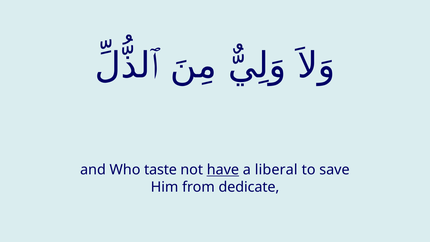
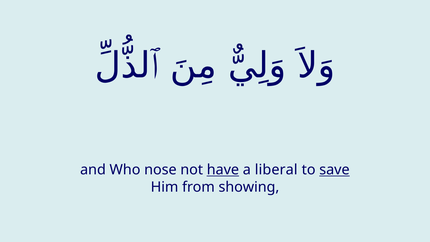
taste: taste -> nose
save underline: none -> present
dedicate: dedicate -> showing
